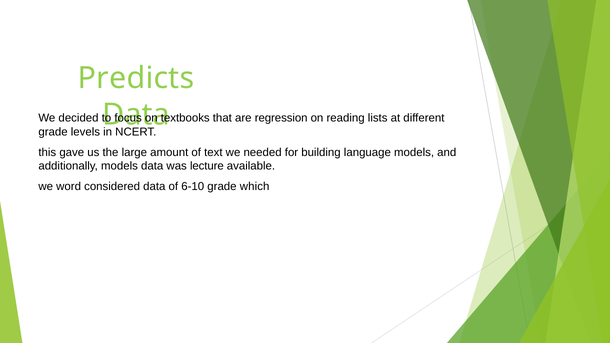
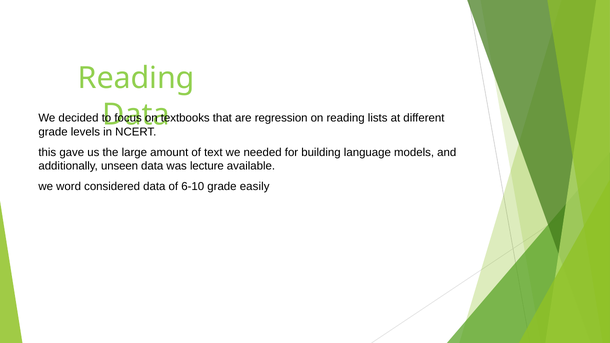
Predicts at (136, 78): Predicts -> Reading
additionally models: models -> unseen
which: which -> easily
